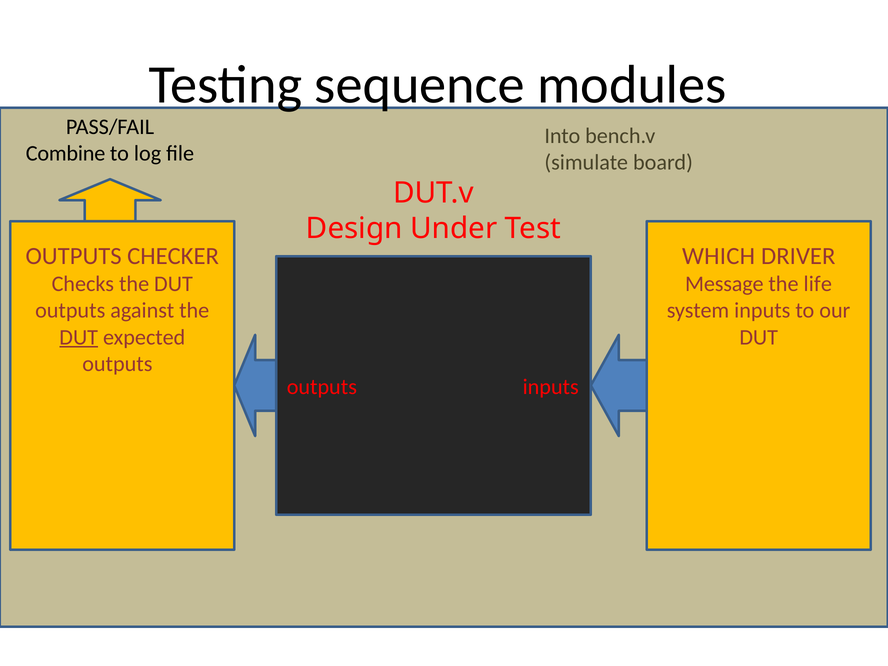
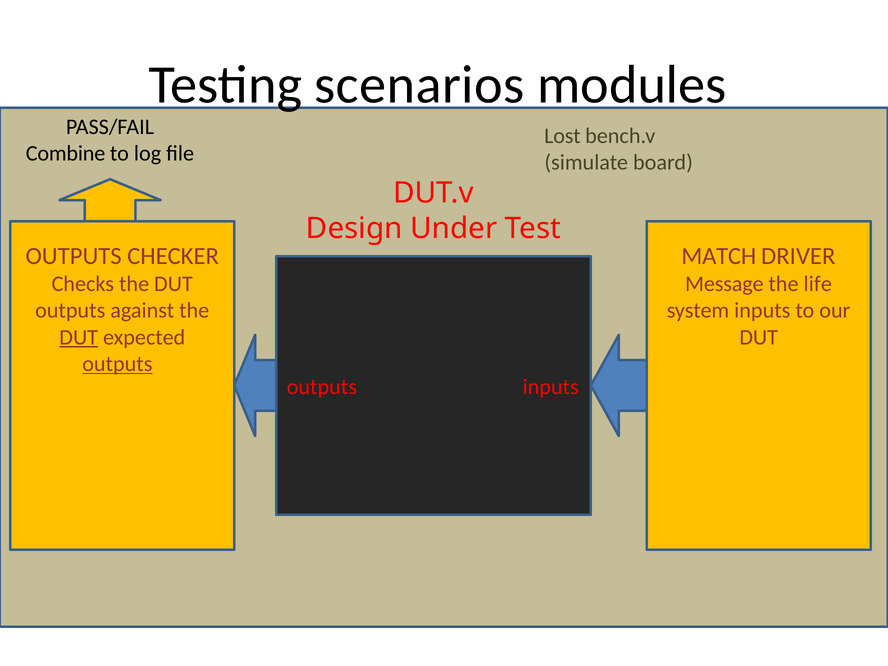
sequence: sequence -> scenarios
Into: Into -> Lost
WHICH: WHICH -> MATCH
outputs at (117, 364) underline: none -> present
